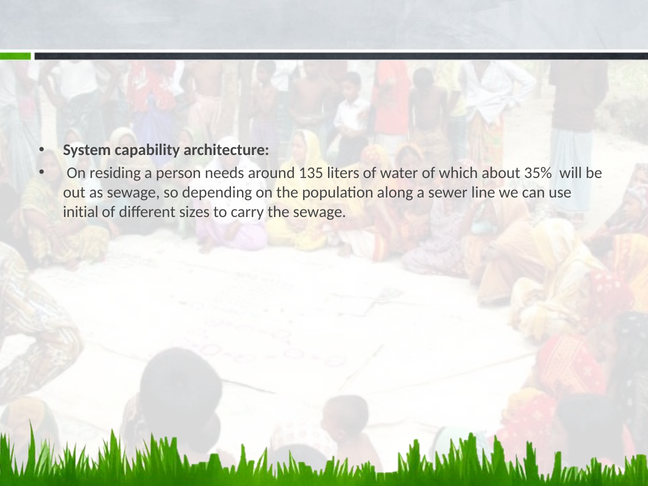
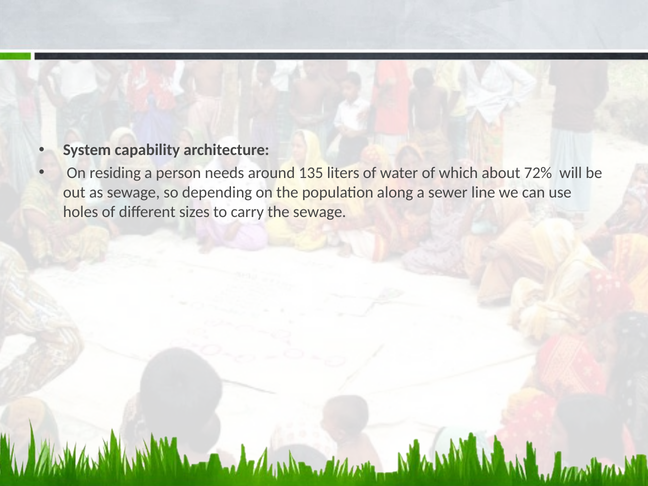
35%: 35% -> 72%
initial: initial -> holes
